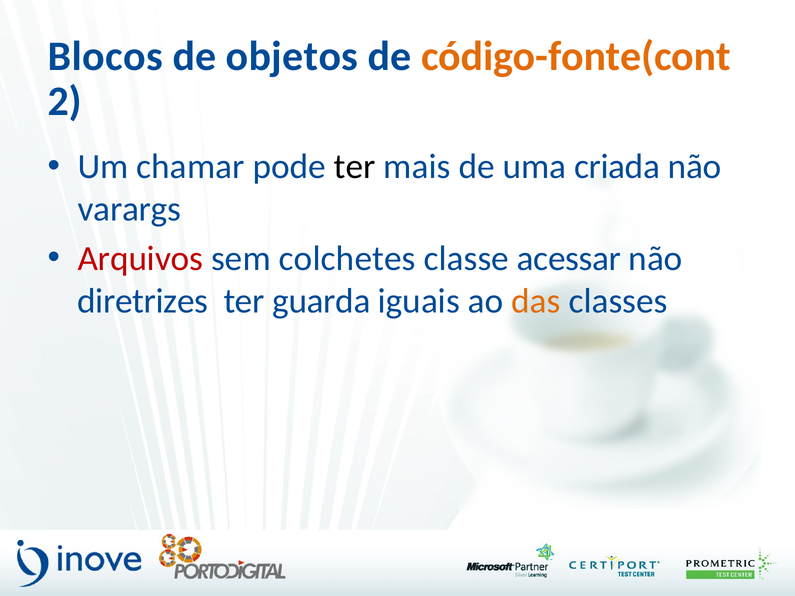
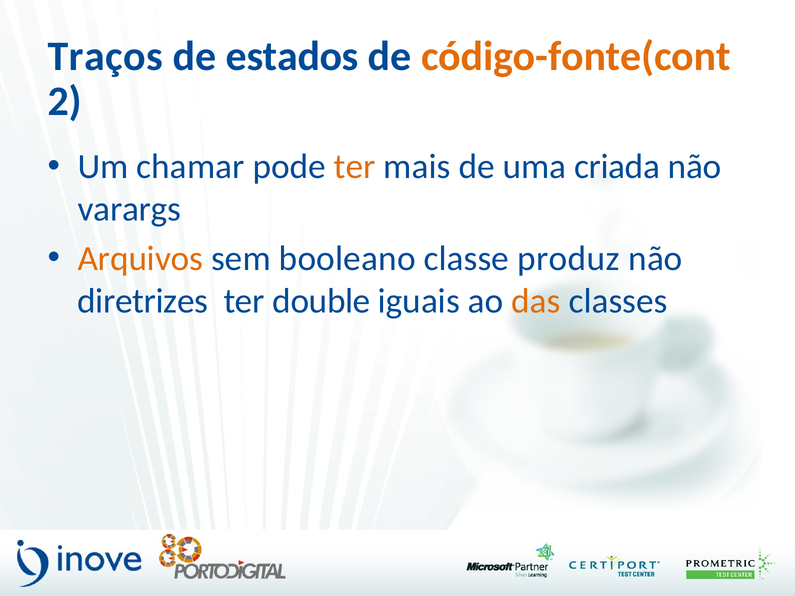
Blocos: Blocos -> Traços
objetos: objetos -> estados
ter at (355, 167) colour: black -> orange
Arquivos colour: red -> orange
colchetes: colchetes -> booleano
acessar: acessar -> produz
guarda: guarda -> double
